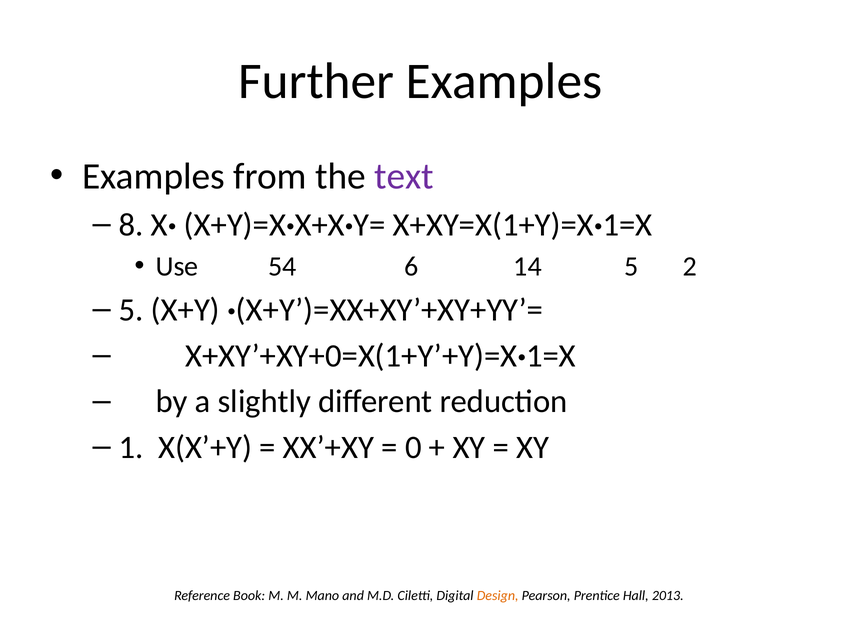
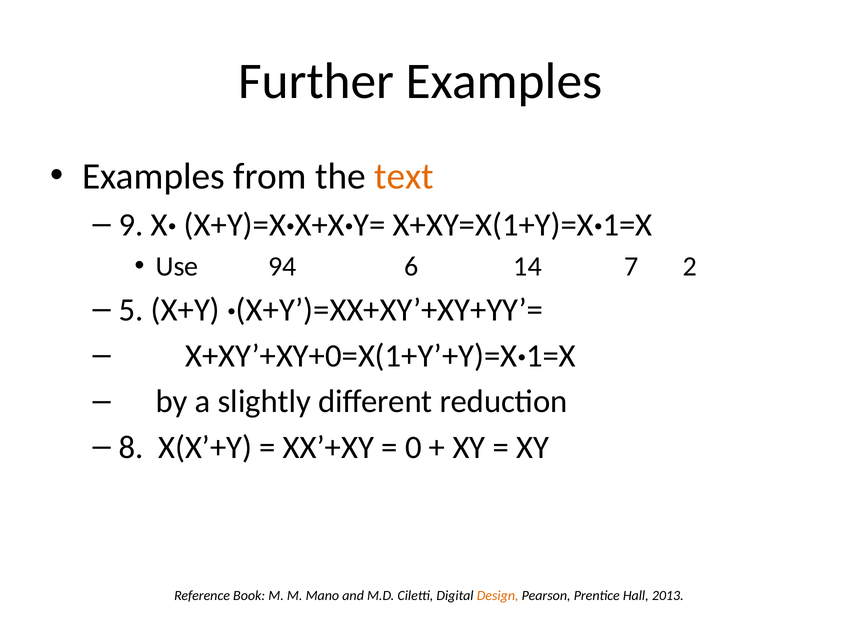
text colour: purple -> orange
8: 8 -> 9
54: 54 -> 94
14 5: 5 -> 7
1: 1 -> 8
